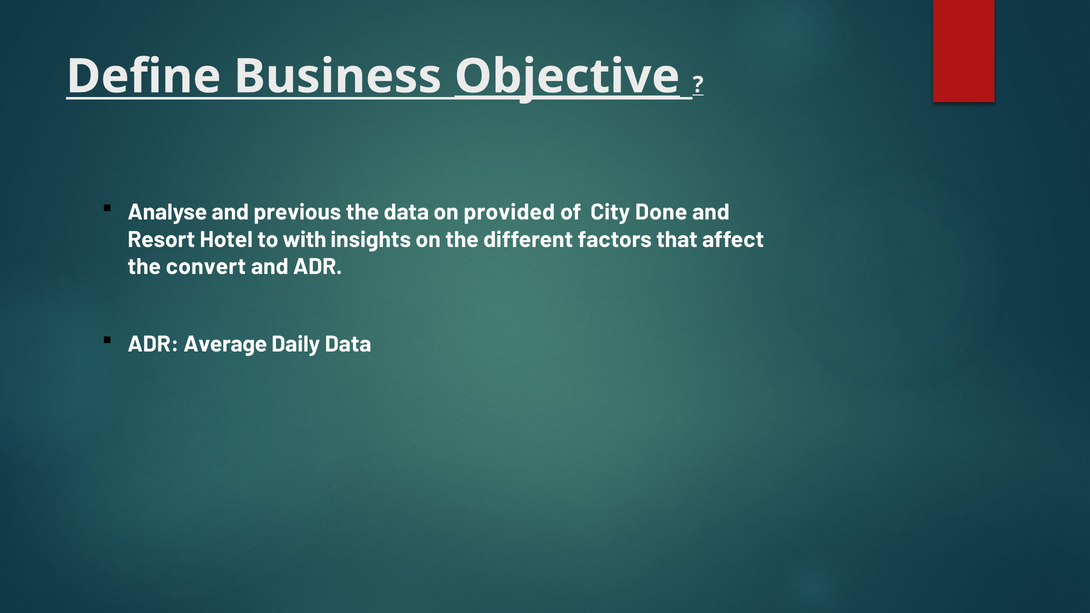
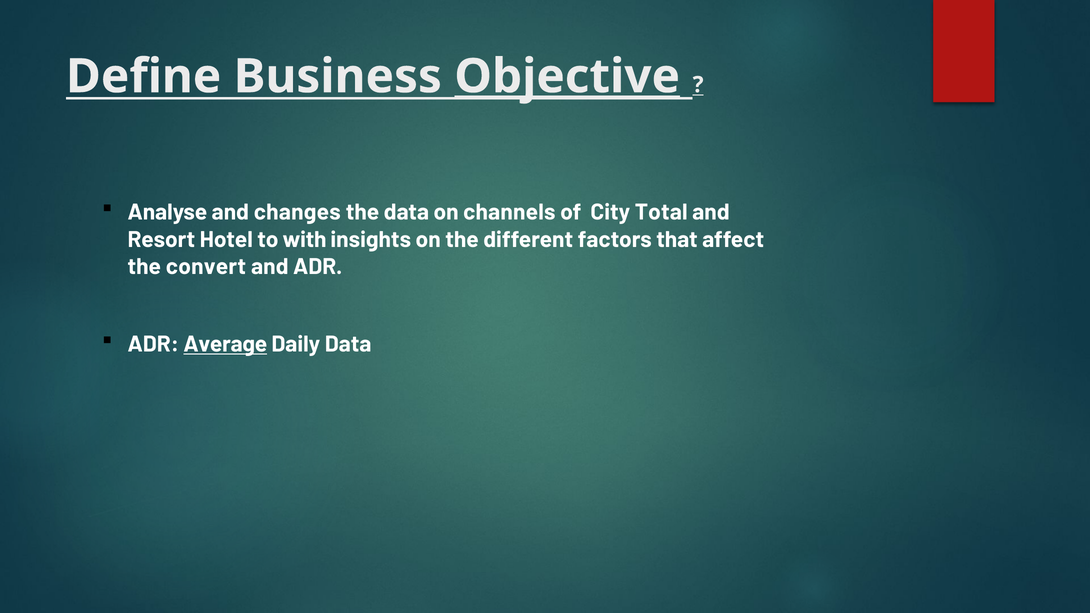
previous: previous -> changes
provided: provided -> channels
Done: Done -> Total
Average underline: none -> present
